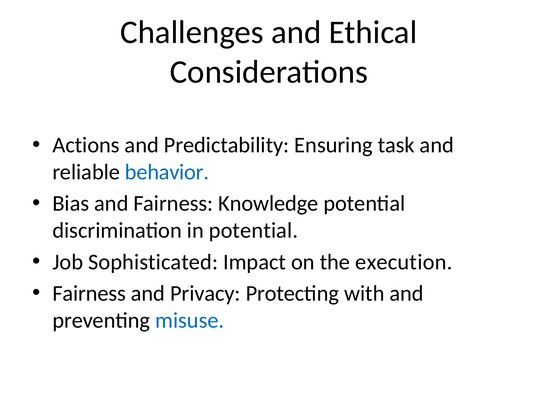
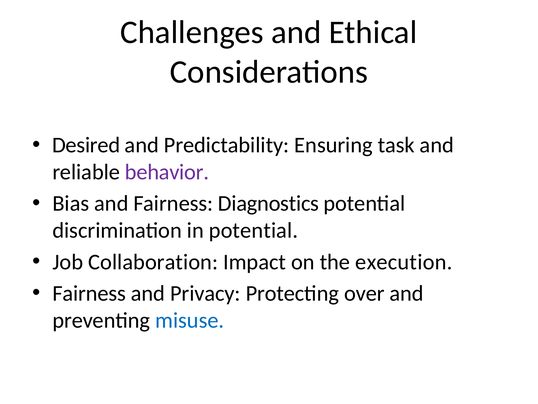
Actions: Actions -> Desired
behavior colour: blue -> purple
Knowledge: Knowledge -> Diagnostics
Sophisticated: Sophisticated -> Collaboration
with: with -> over
